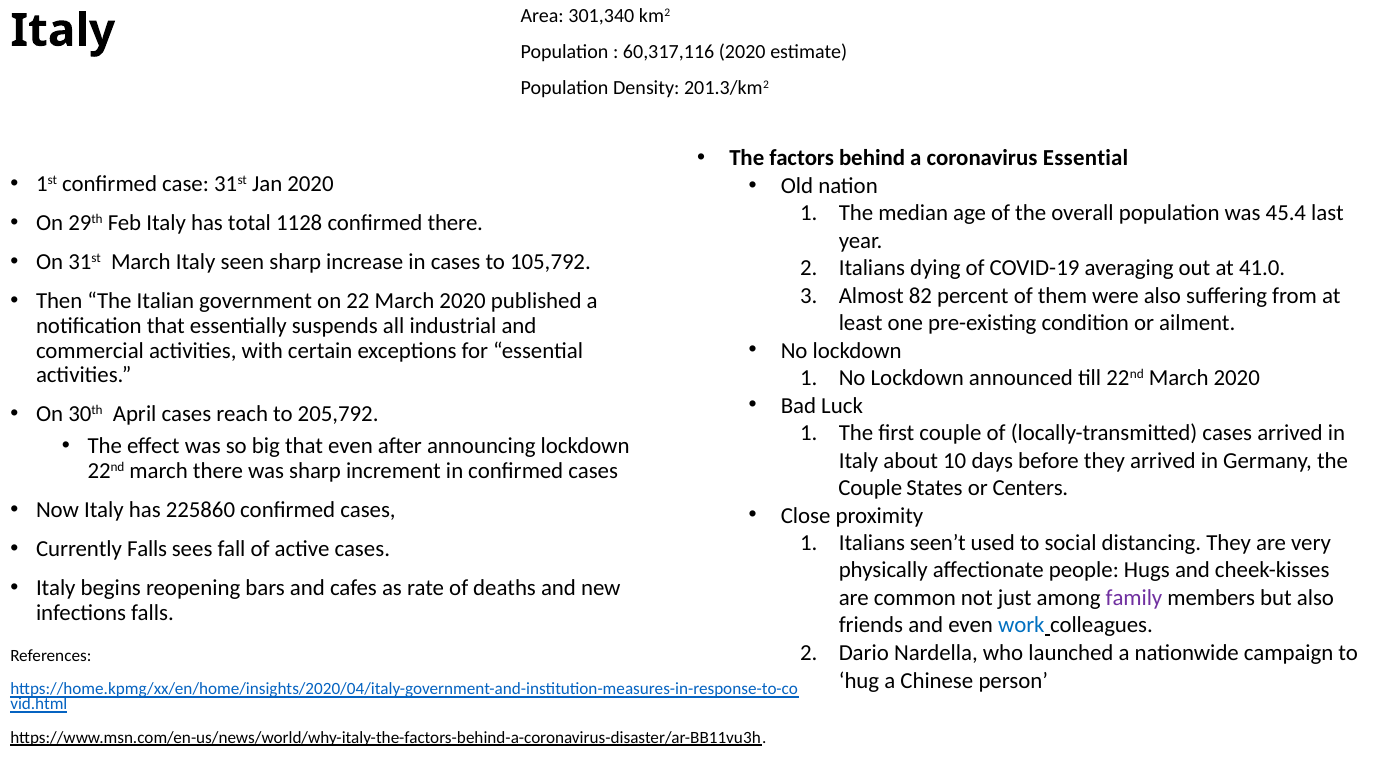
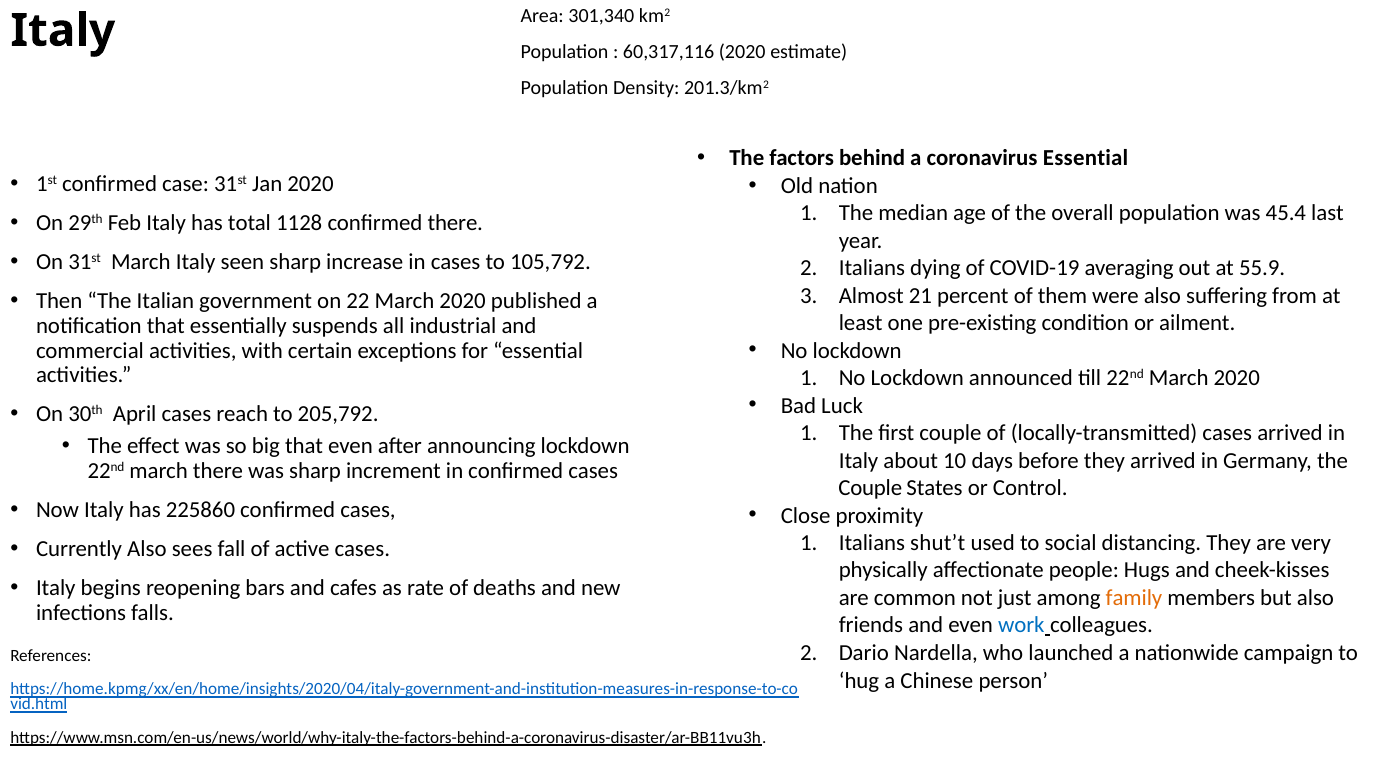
41.0: 41.0 -> 55.9
82: 82 -> 21
Centers: Centers -> Control
seen’t: seen’t -> shut’t
Currently Falls: Falls -> Also
family colour: purple -> orange
